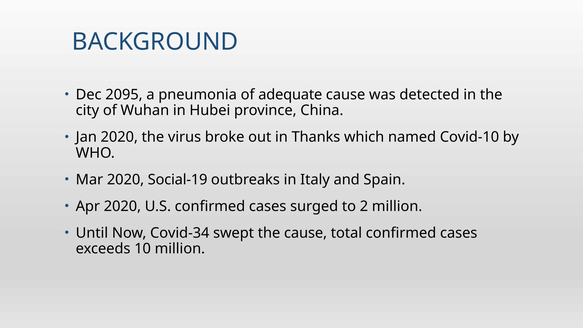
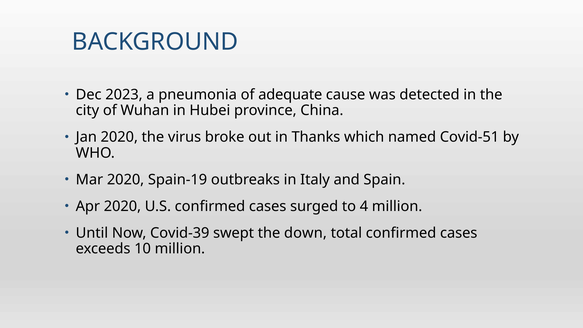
2095: 2095 -> 2023
Covid-10: Covid-10 -> Covid-51
Social-19: Social-19 -> Spain-19
2: 2 -> 4
Covid-34: Covid-34 -> Covid-39
the cause: cause -> down
